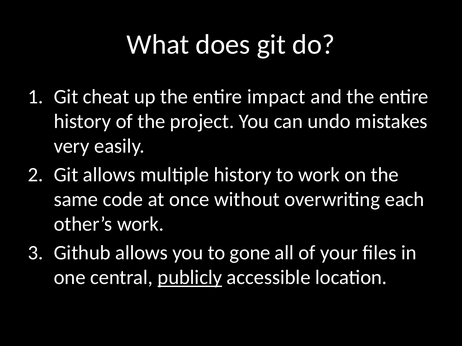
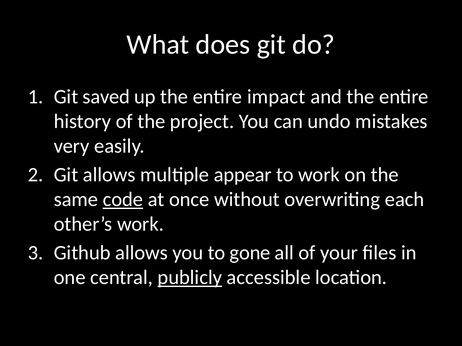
cheat: cheat -> saved
multiple history: history -> appear
code underline: none -> present
